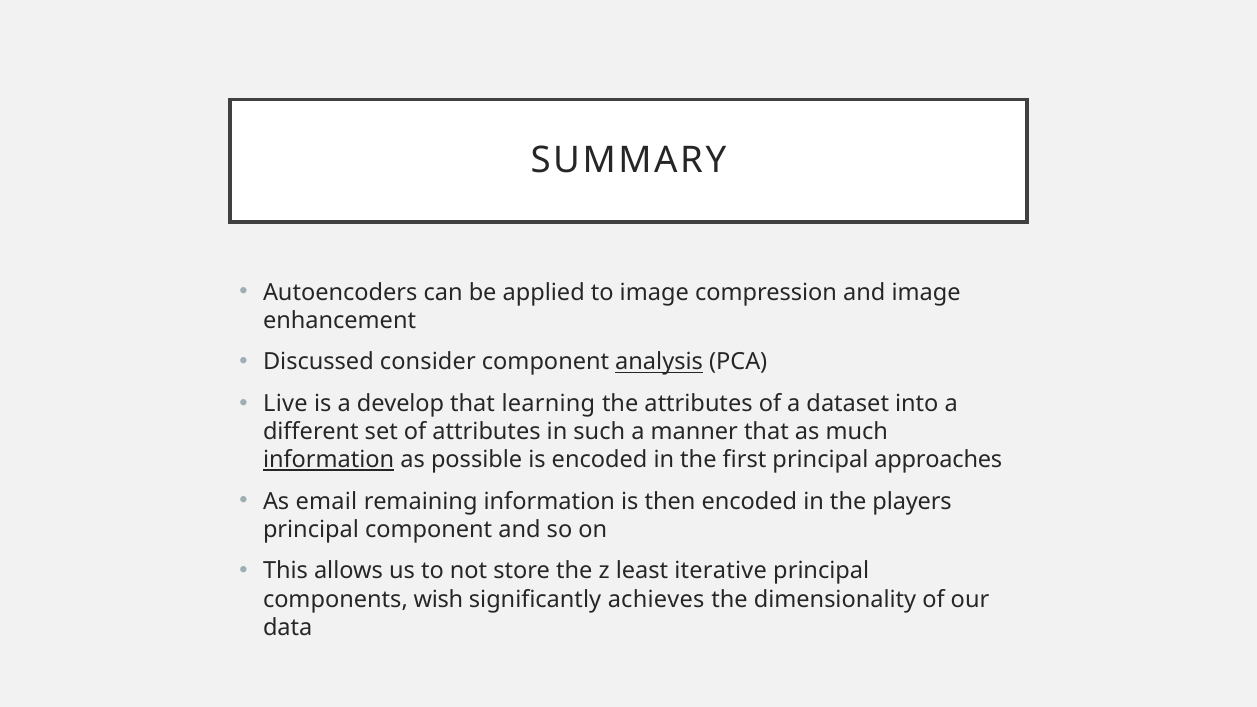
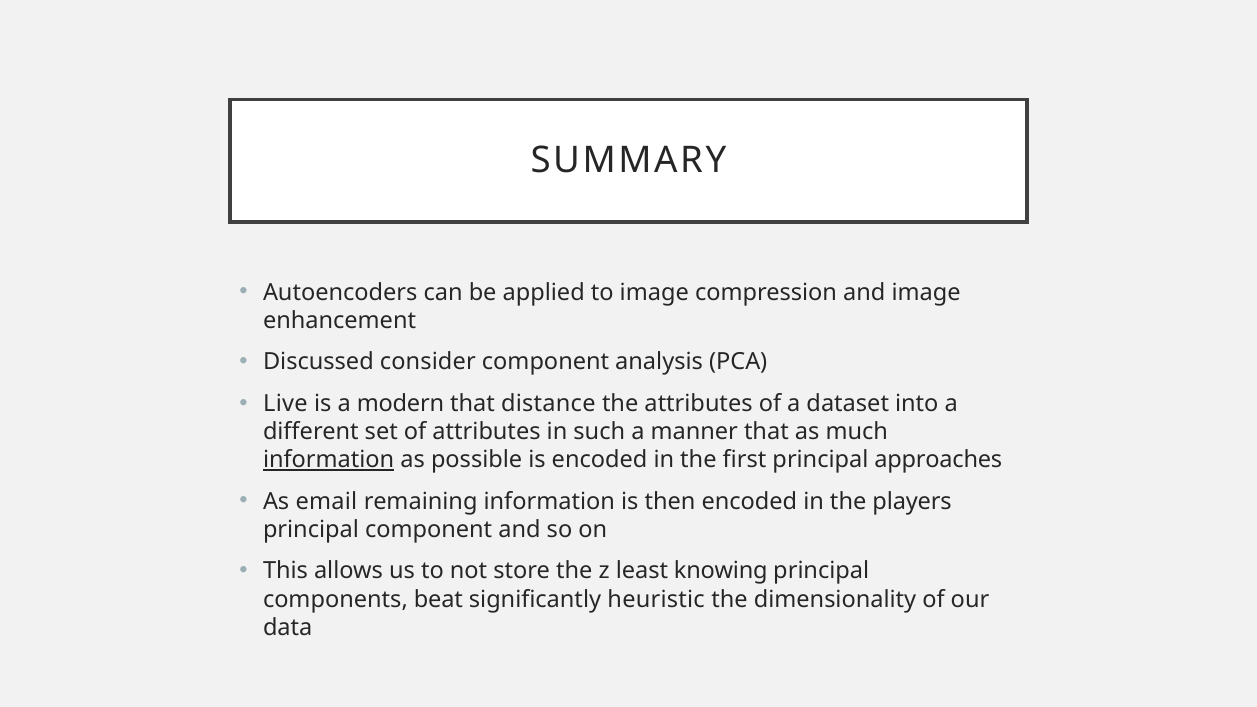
analysis underline: present -> none
develop: develop -> modern
learning: learning -> distance
iterative: iterative -> knowing
wish: wish -> beat
achieves: achieves -> heuristic
